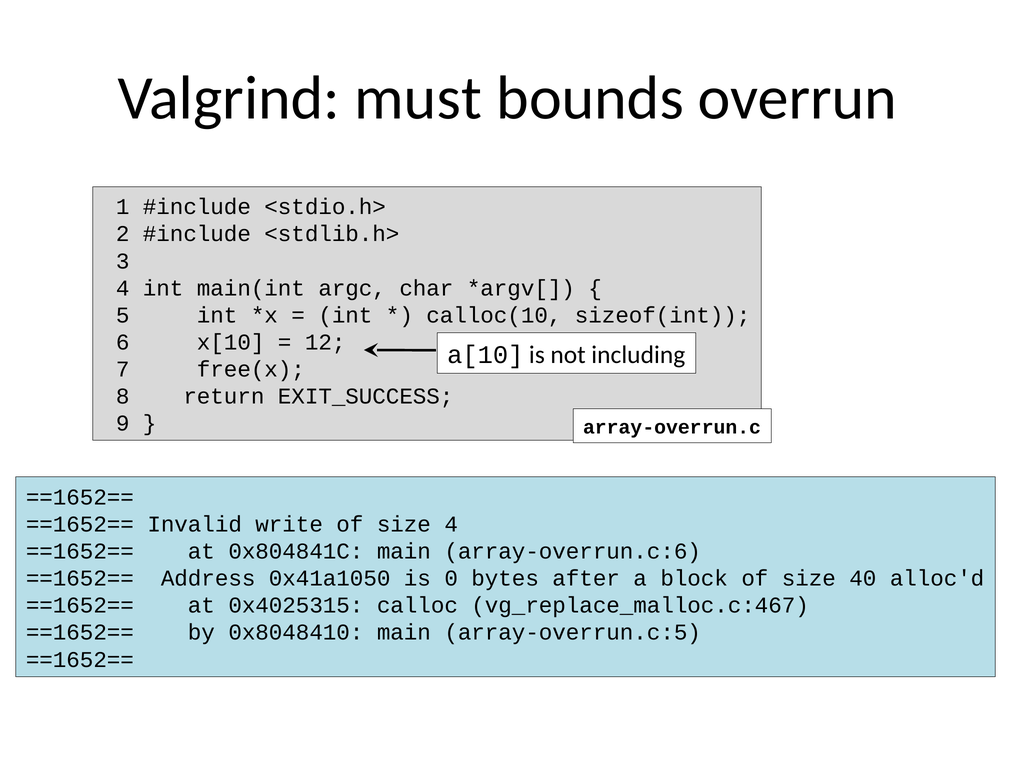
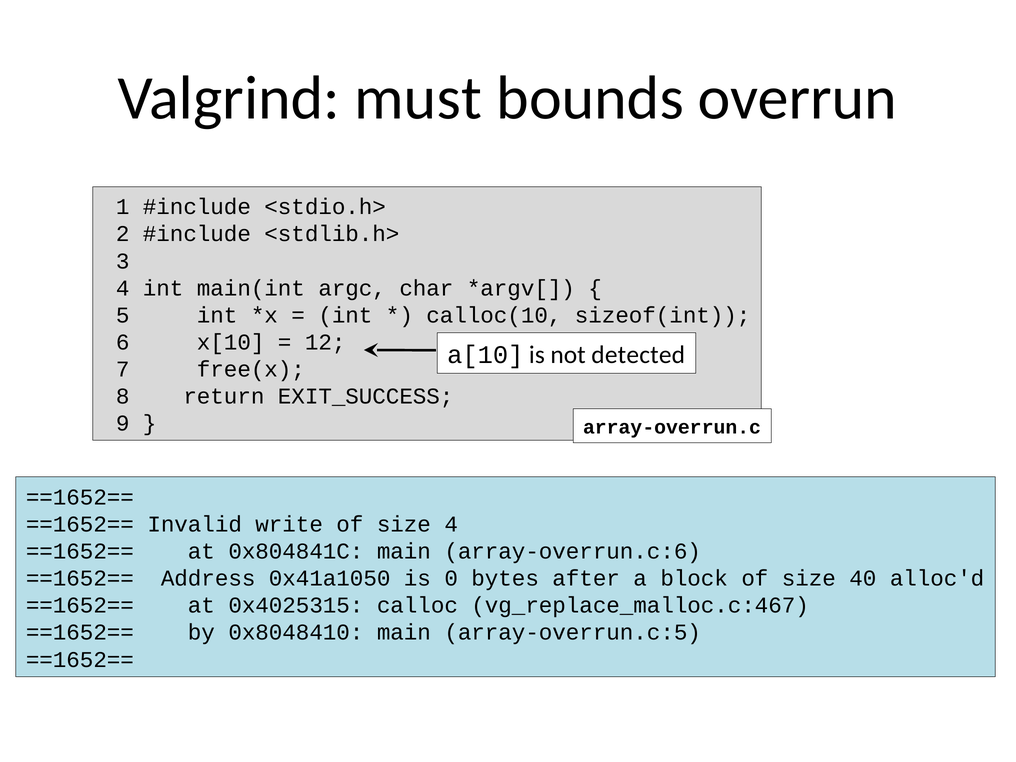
including: including -> detected
